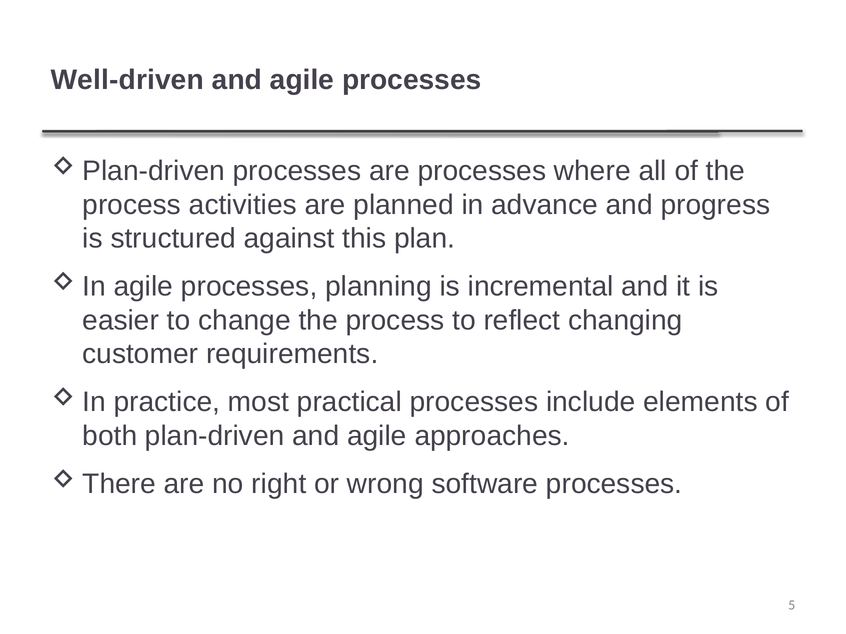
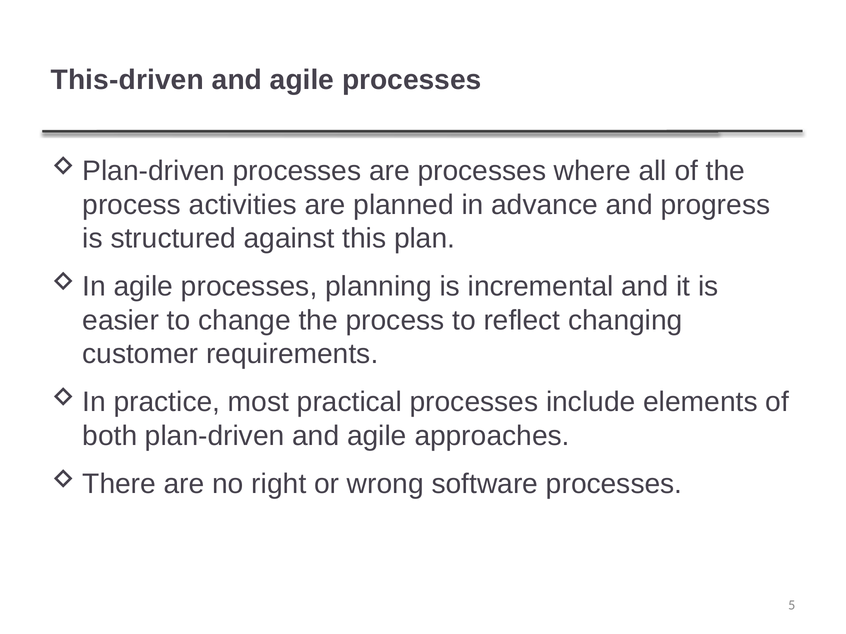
Well-driven: Well-driven -> This-driven
